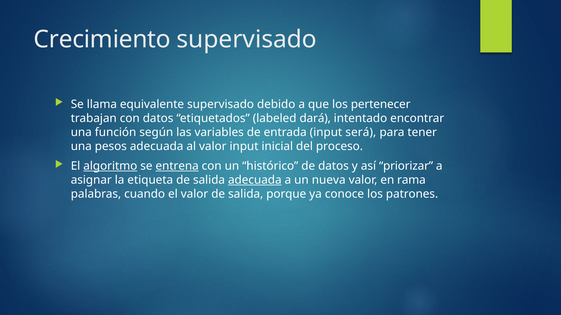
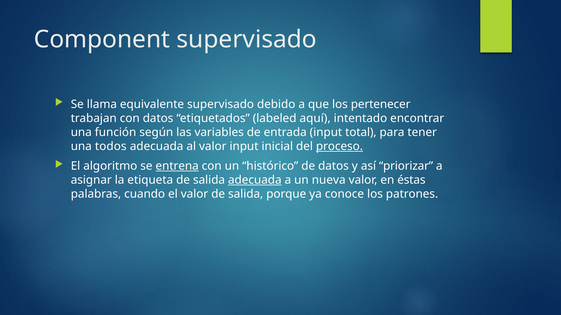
Crecimiento: Crecimiento -> Component
dará: dará -> aquí
será: será -> total
pesos: pesos -> todos
proceso underline: none -> present
algoritmo underline: present -> none
rama: rama -> éstas
